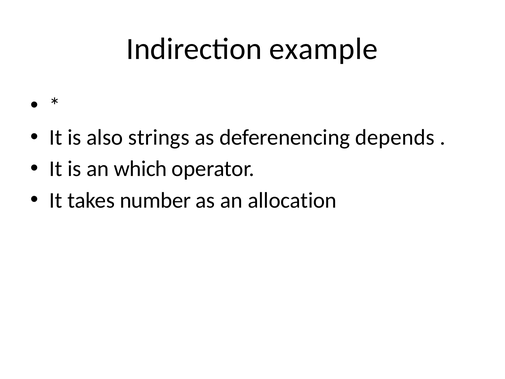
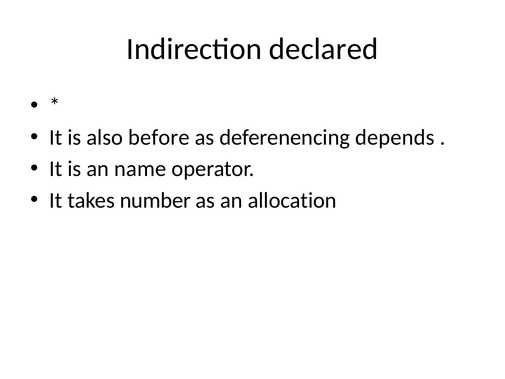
example: example -> declared
strings: strings -> before
which: which -> name
